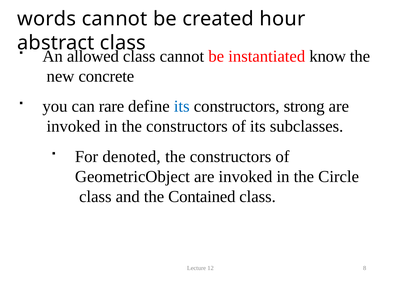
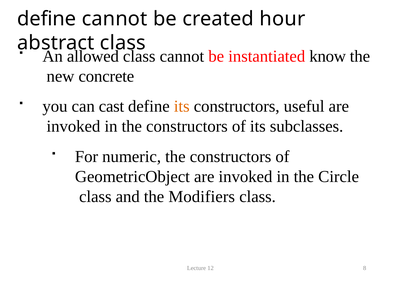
words at (47, 19): words -> define
rare: rare -> cast
its at (182, 106) colour: blue -> orange
strong: strong -> useful
denoted: denoted -> numeric
Contained: Contained -> Modifiers
